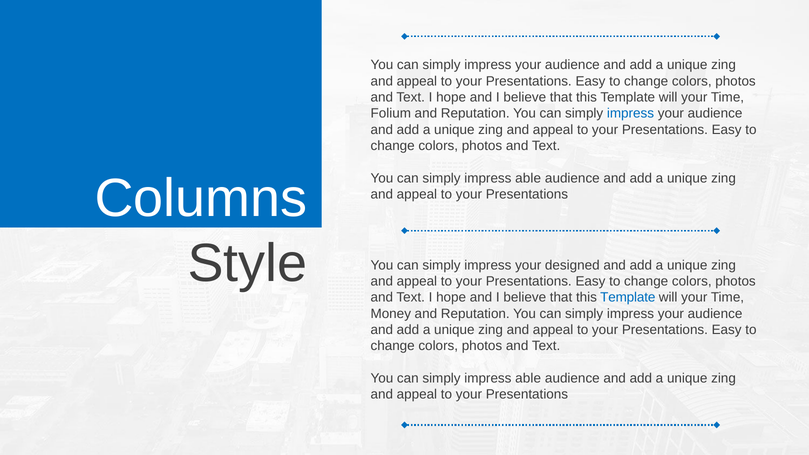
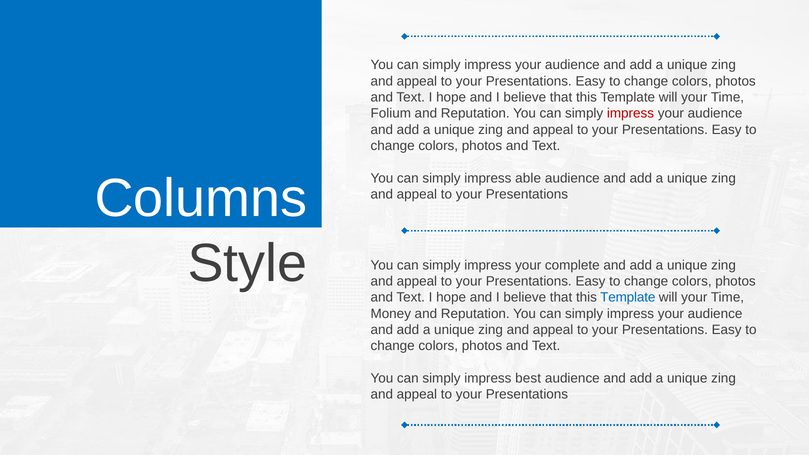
impress at (630, 113) colour: blue -> red
designed: designed -> complete
able at (528, 378): able -> best
